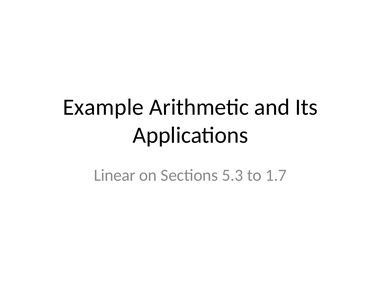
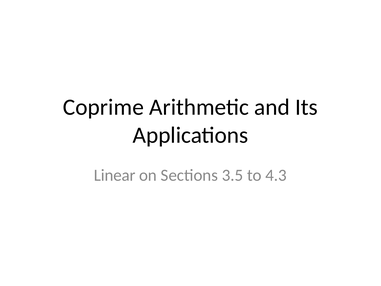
Example: Example -> Coprime
5.3: 5.3 -> 3.5
1.7: 1.7 -> 4.3
